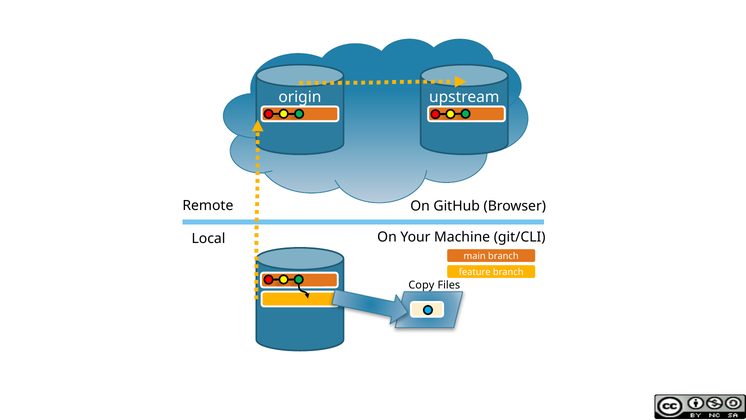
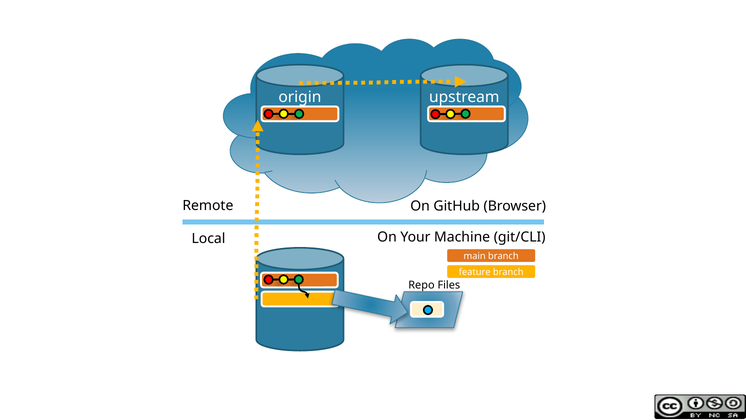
Copy: Copy -> Repo
